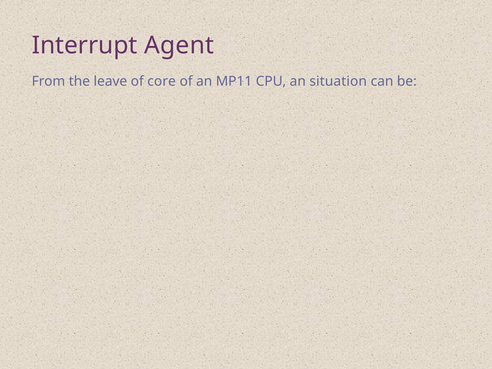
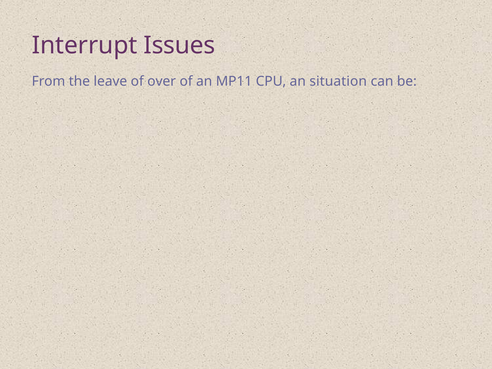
Agent: Agent -> Issues
core: core -> over
